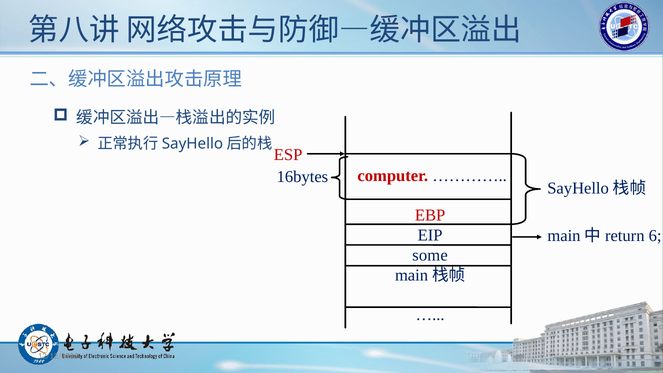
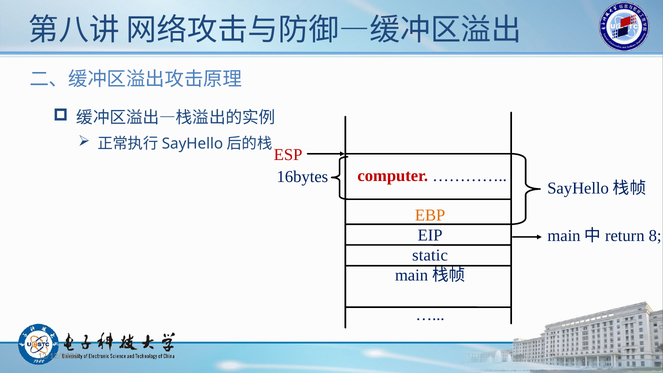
EBP colour: red -> orange
6: 6 -> 8
some: some -> static
